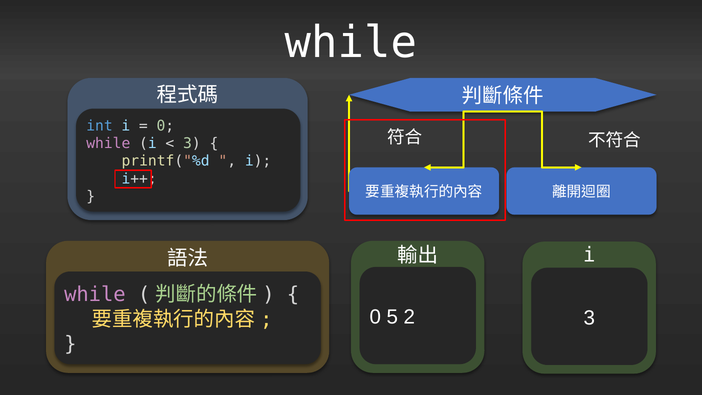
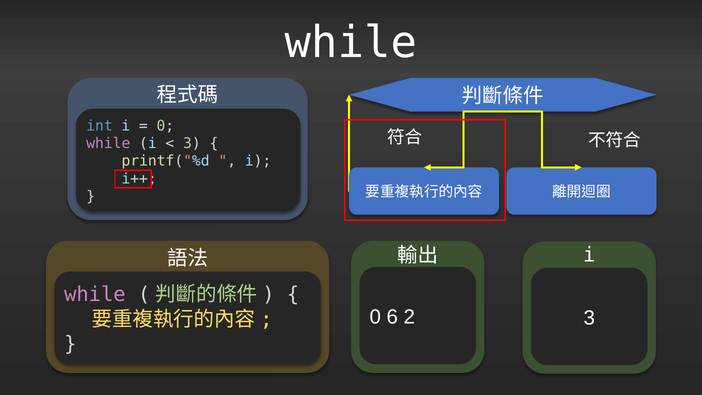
5: 5 -> 6
